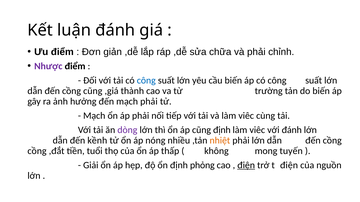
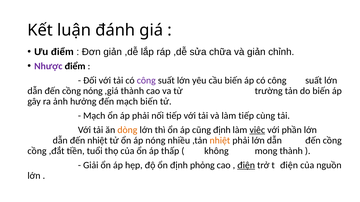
và phải: phải -> giản
công at (146, 81) colour: blue -> purple
cồng cũng: cũng -> nóng
mạch phải: phải -> biến
và làm viêc: viêc -> tiếp
dòng colour: purple -> orange
viêc at (257, 130) underline: none -> present
với đánh: đánh -> phần
đến kềnh: kềnh -> nhiệt
mong tuyến: tuyến -> thành
